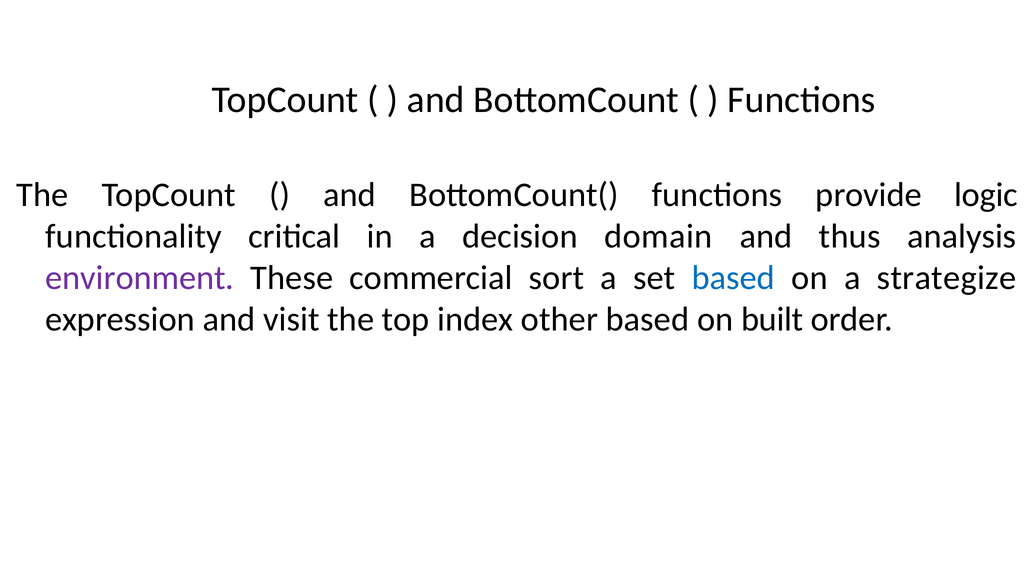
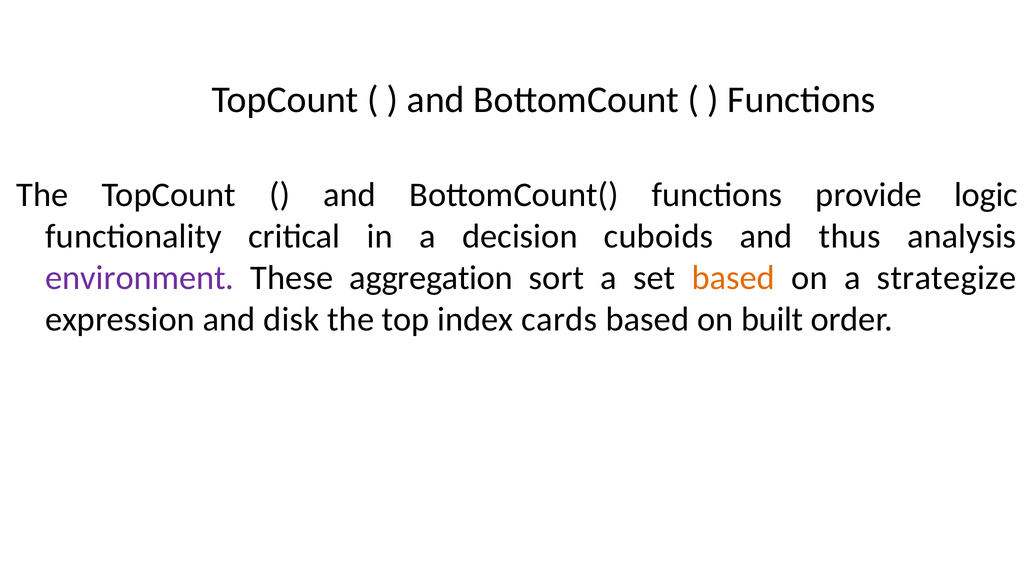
domain: domain -> cuboids
commercial: commercial -> aggregation
based at (733, 278) colour: blue -> orange
visit: visit -> disk
other: other -> cards
